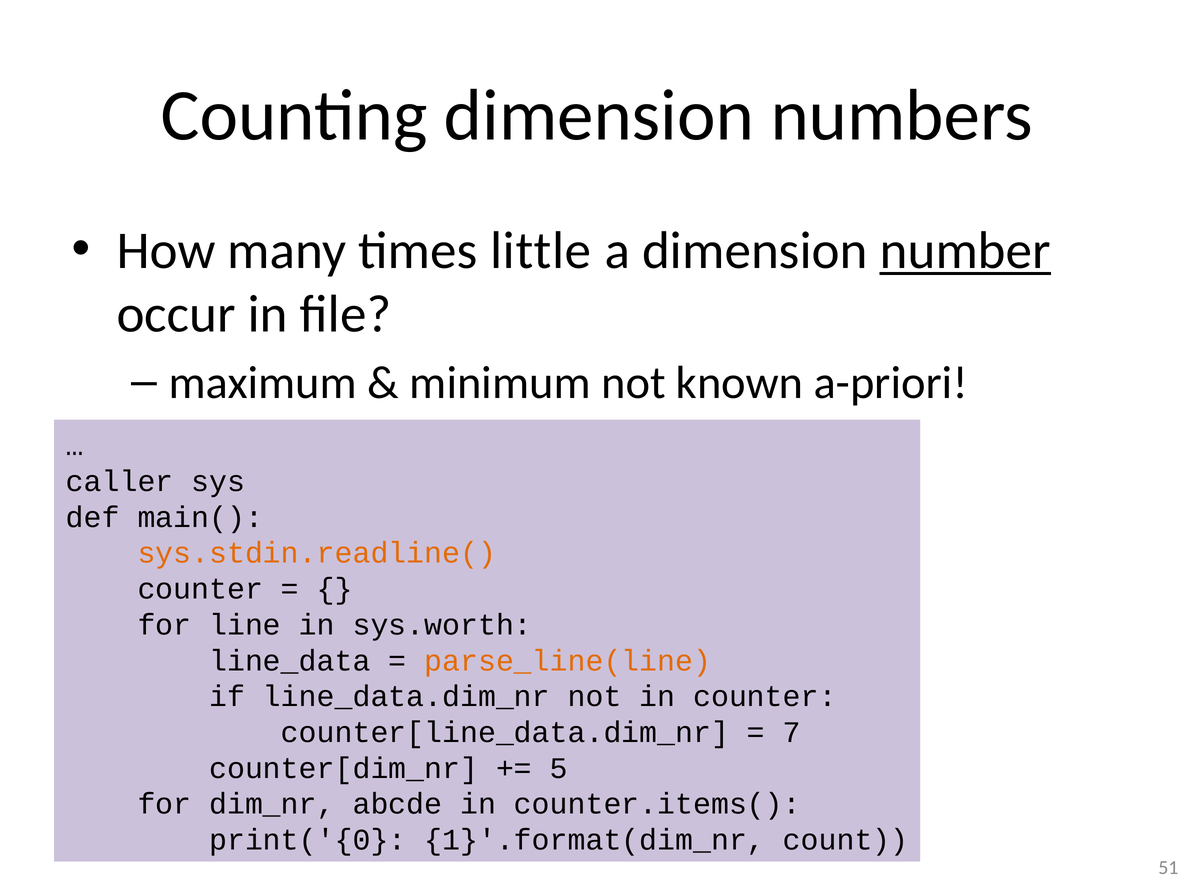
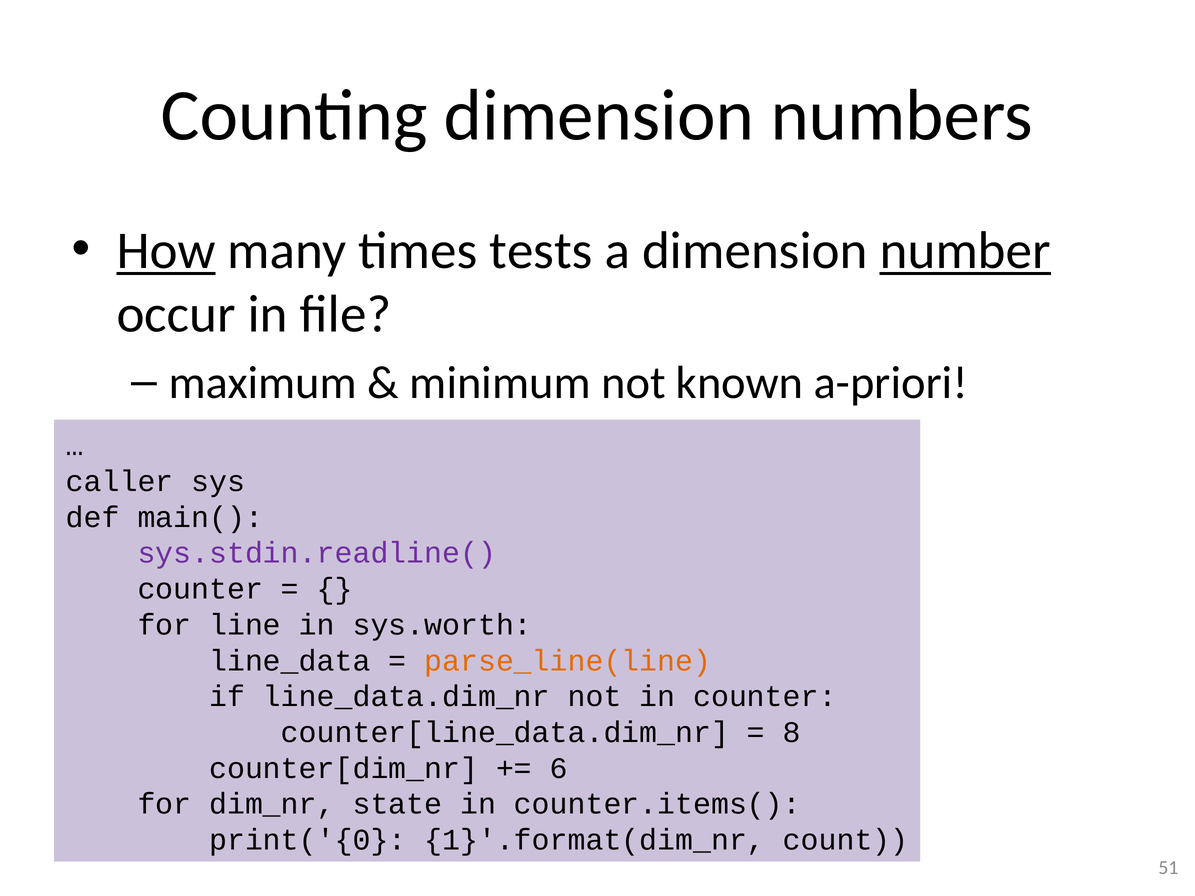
How underline: none -> present
little: little -> tests
sys.stdin.readline( colour: orange -> purple
7: 7 -> 8
5: 5 -> 6
abcde: abcde -> state
